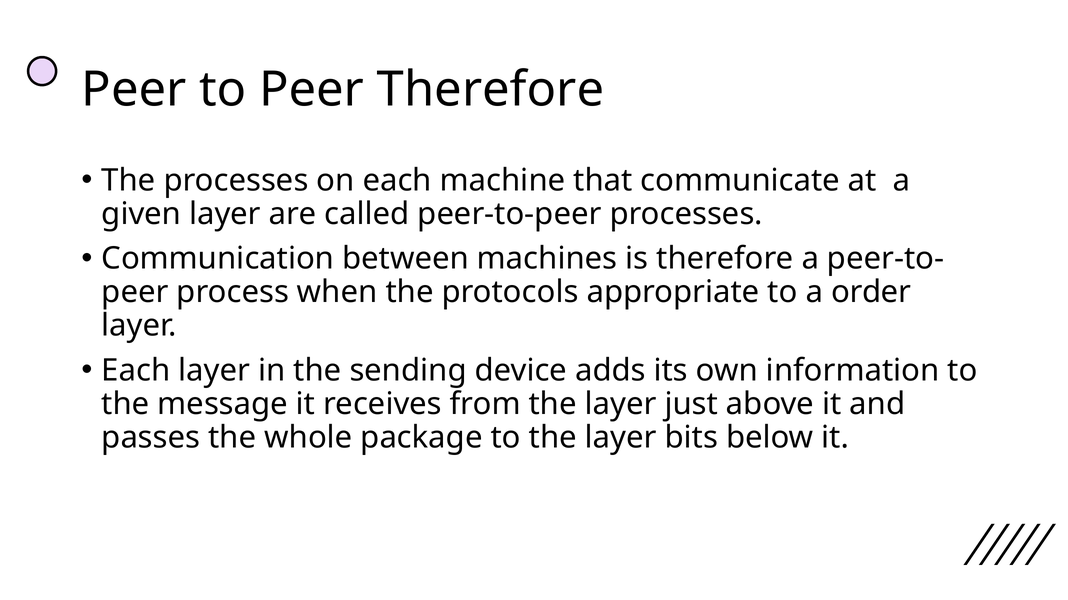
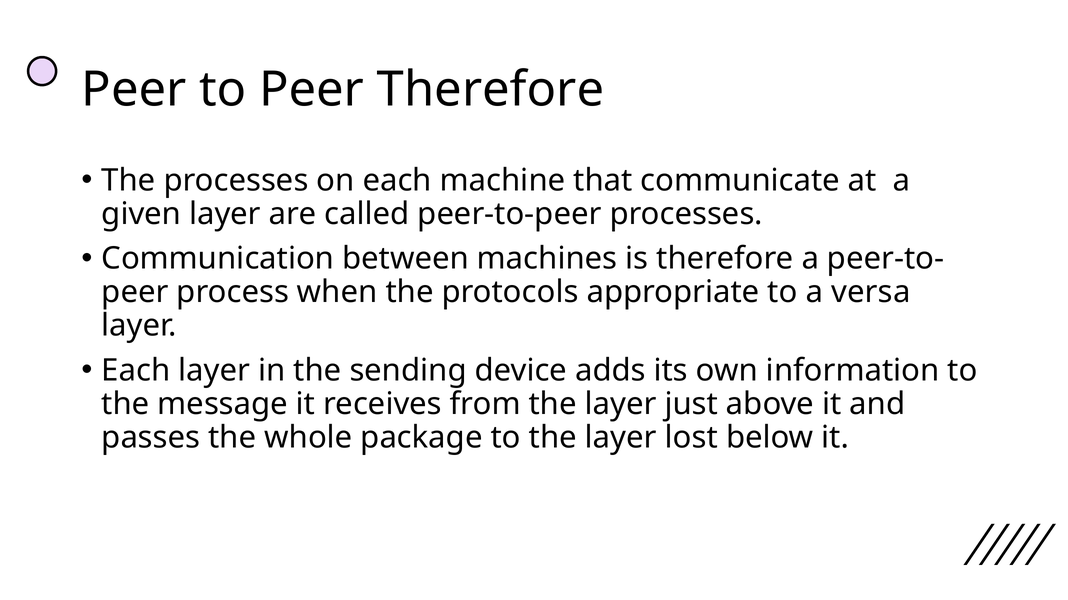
order: order -> versa
bits: bits -> lost
